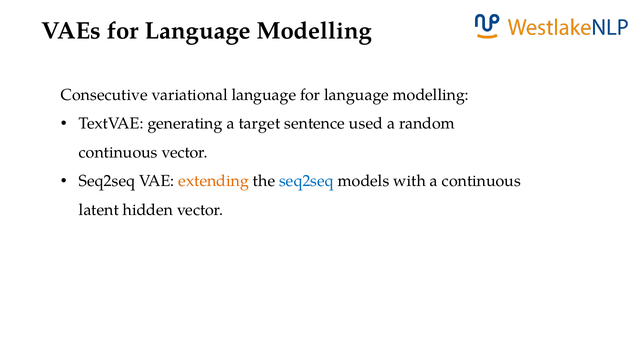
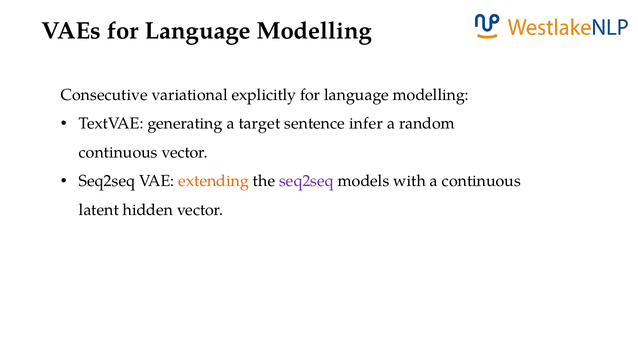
variational language: language -> explicitly
used: used -> infer
seq2seq at (307, 181) colour: blue -> purple
